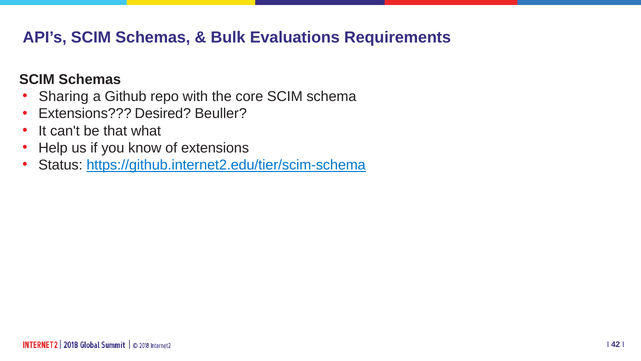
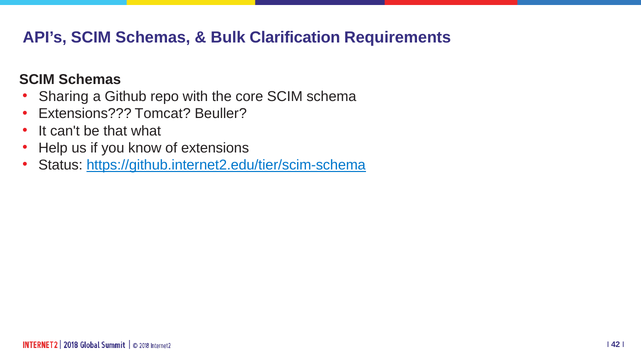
Evaluations: Evaluations -> Clarification
Desired: Desired -> Tomcat
